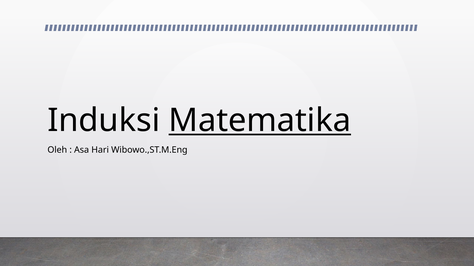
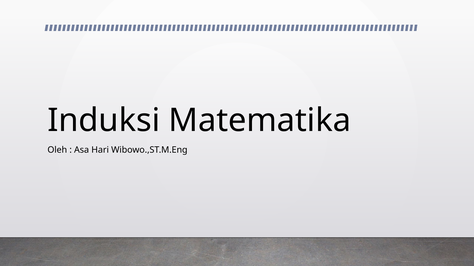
Matematika underline: present -> none
